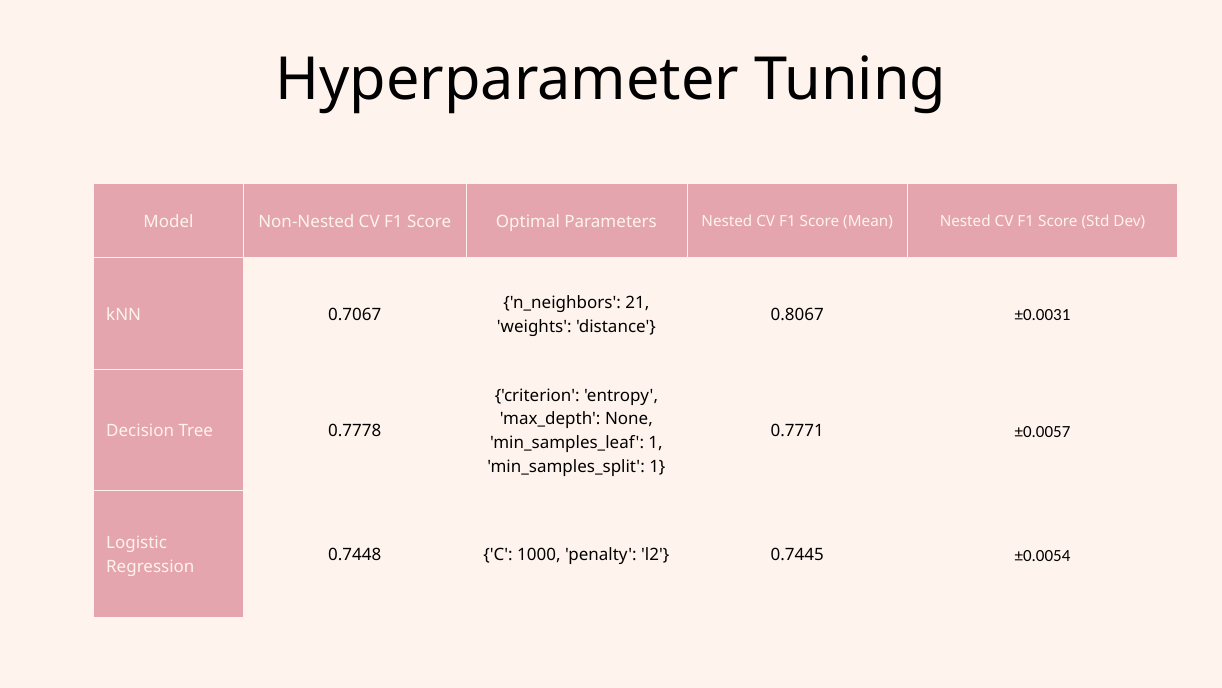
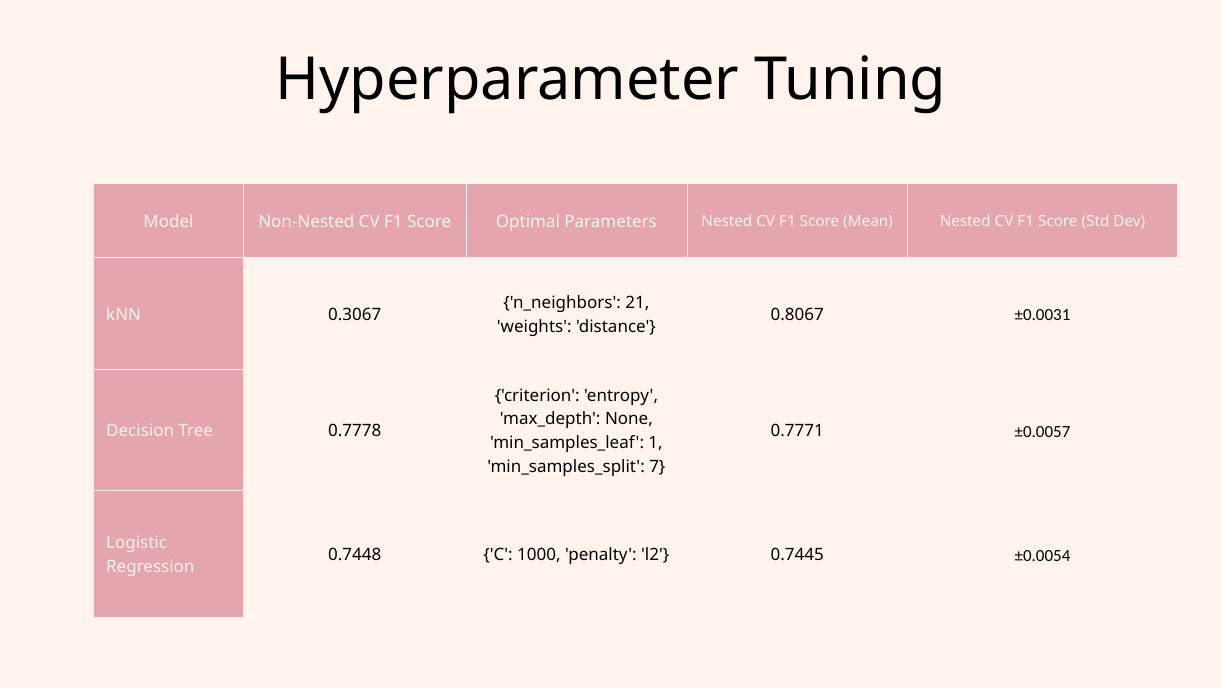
0.7067: 0.7067 -> 0.3067
1 at (657, 466): 1 -> 7
